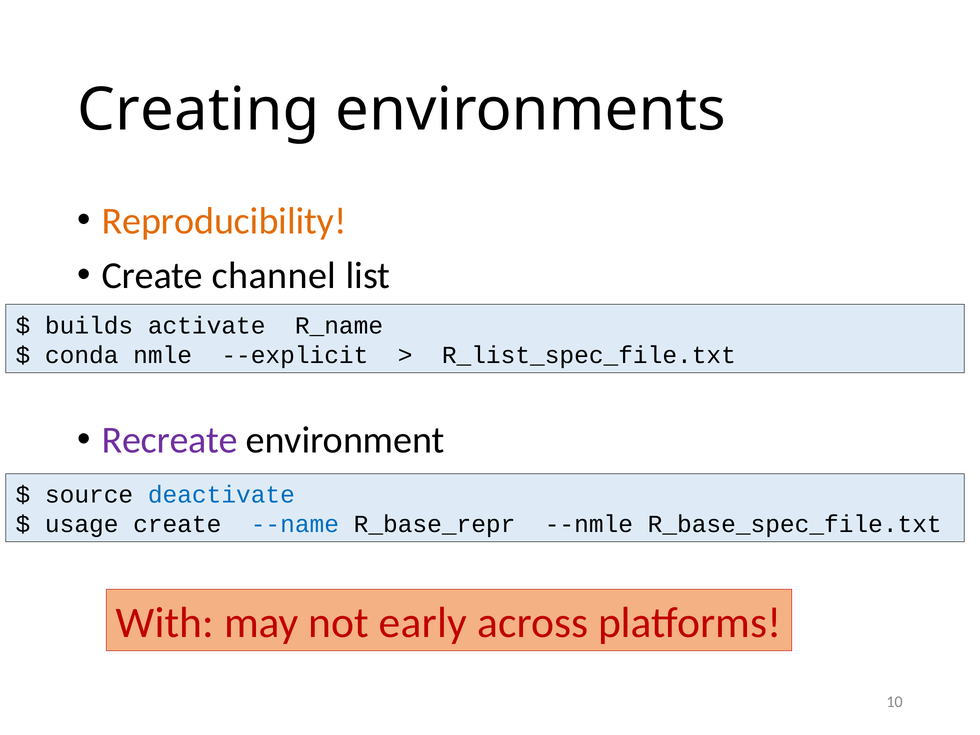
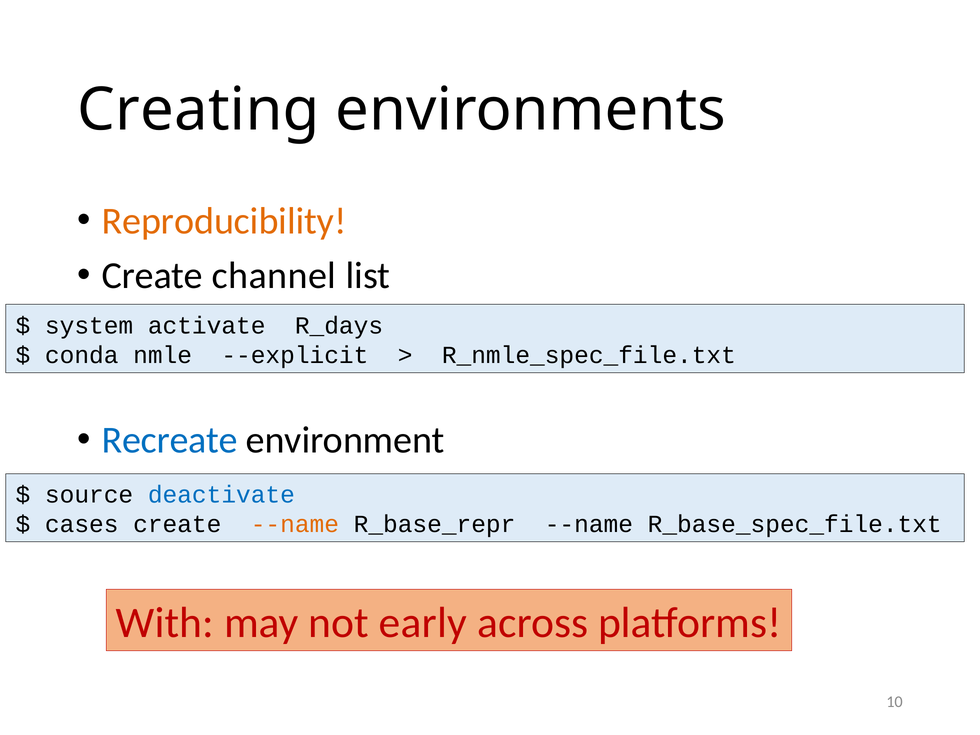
builds: builds -> system
R_name: R_name -> R_days
R_list_spec_file.txt: R_list_spec_file.txt -> R_nmle_spec_file.txt
Recreate colour: purple -> blue
usage: usage -> cases
--name at (295, 524) colour: blue -> orange
R_base_repr --nmle: --nmle -> --name
